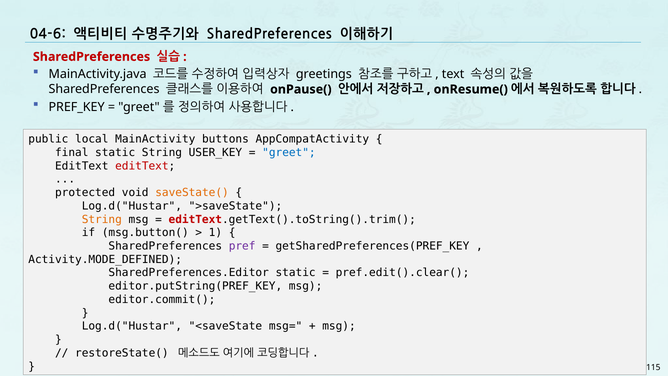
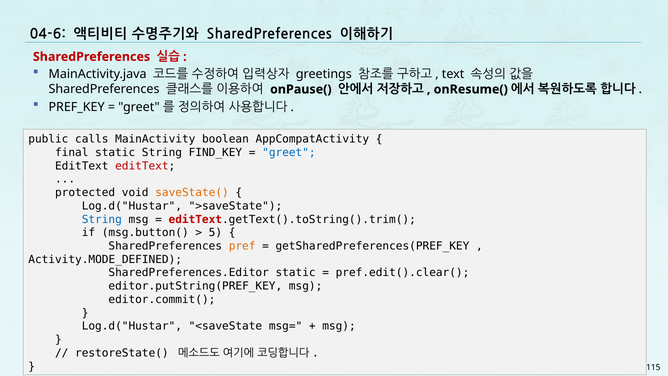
local: local -> calls
buttons: buttons -> boolean
USER_KEY: USER_KEY -> FIND_KEY
String at (102, 219) colour: orange -> blue
1: 1 -> 5
pref colour: purple -> orange
